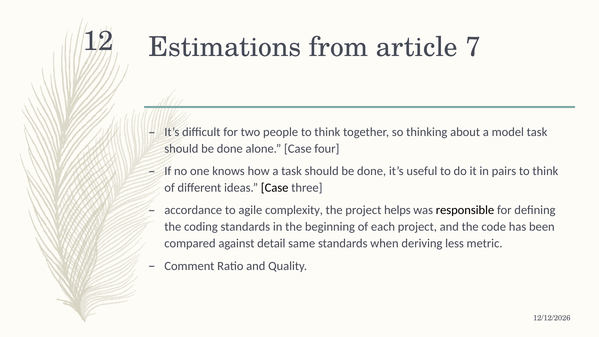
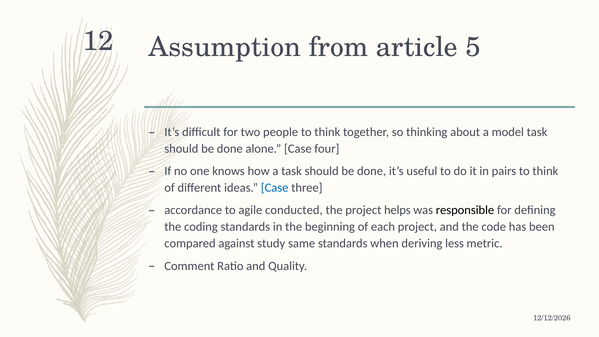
Estimations: Estimations -> Assumption
7: 7 -> 5
Case at (275, 188) colour: black -> blue
complexity: complexity -> conducted
detail: detail -> study
